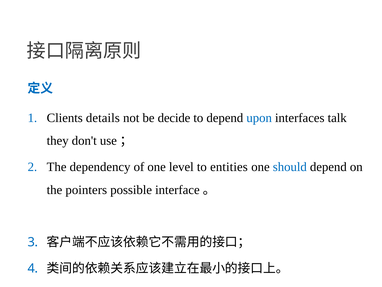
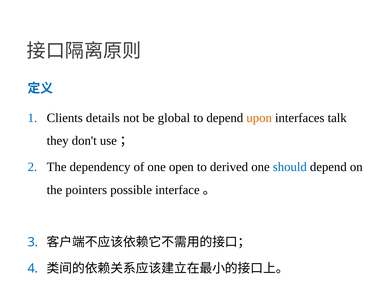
decide: decide -> global
upon colour: blue -> orange
level: level -> open
entities: entities -> derived
